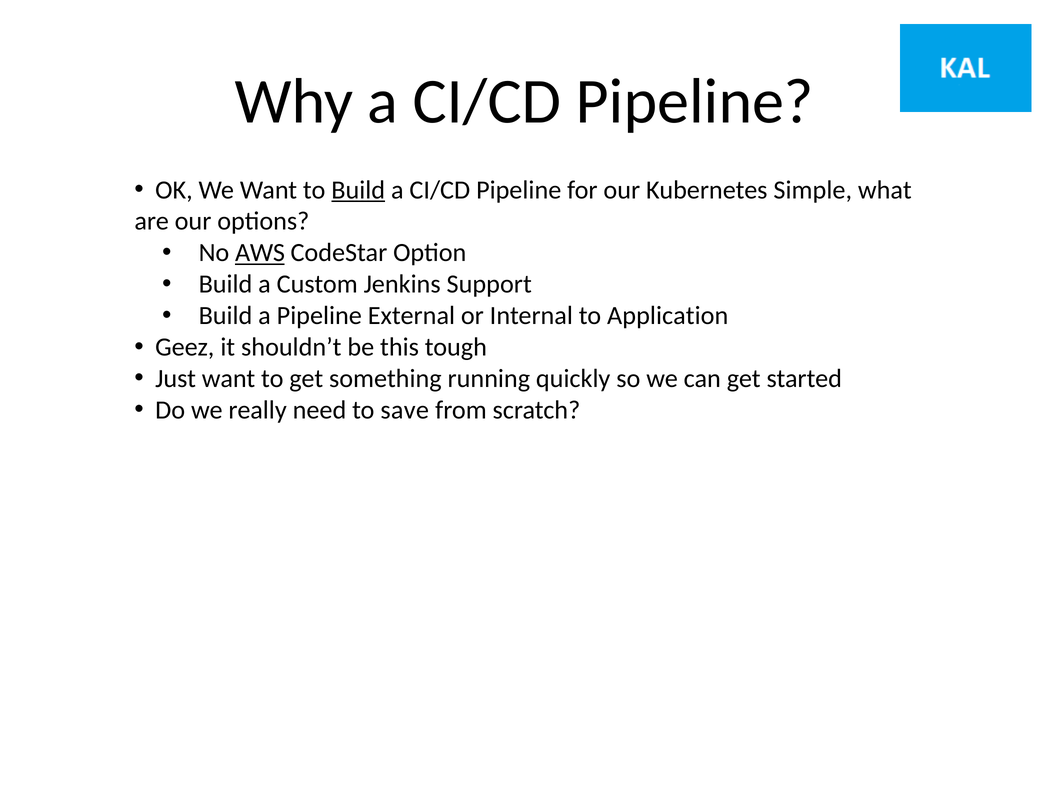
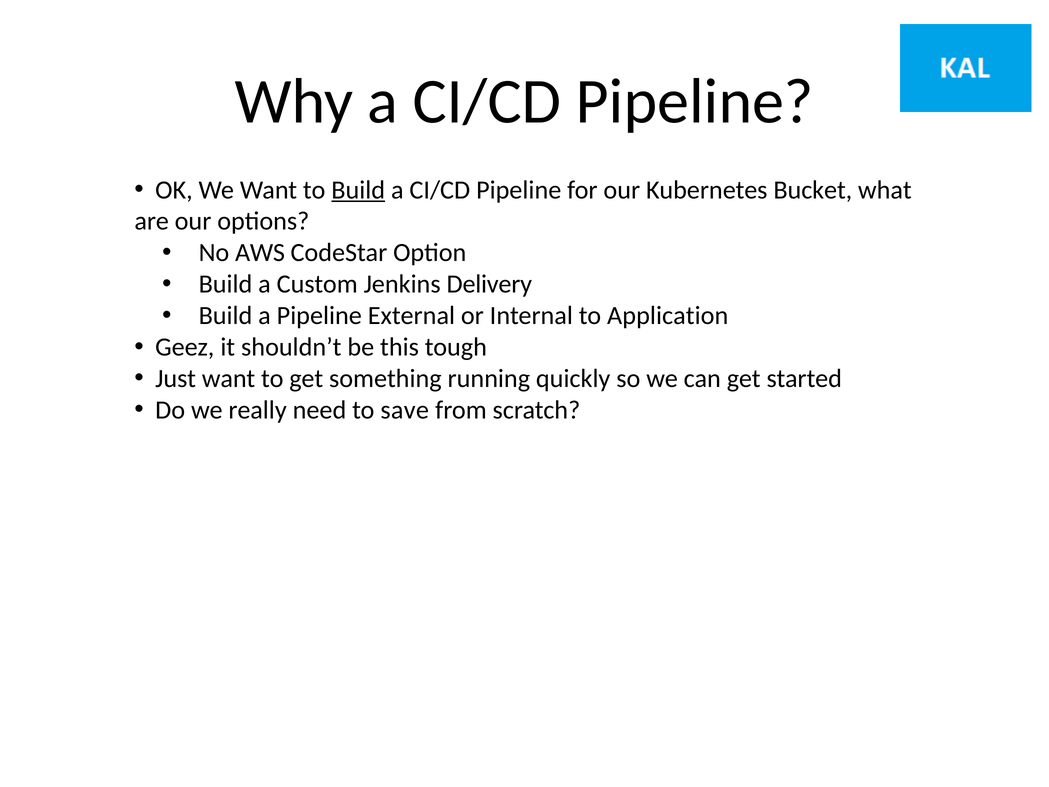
Simple: Simple -> Bucket
AWS underline: present -> none
Support: Support -> Delivery
